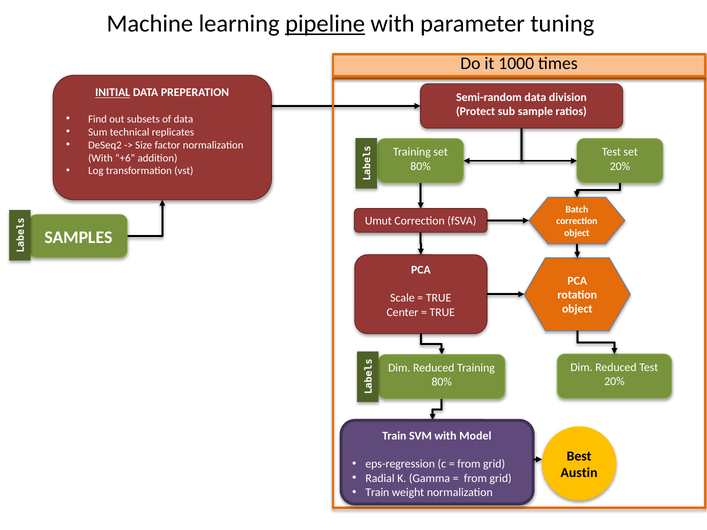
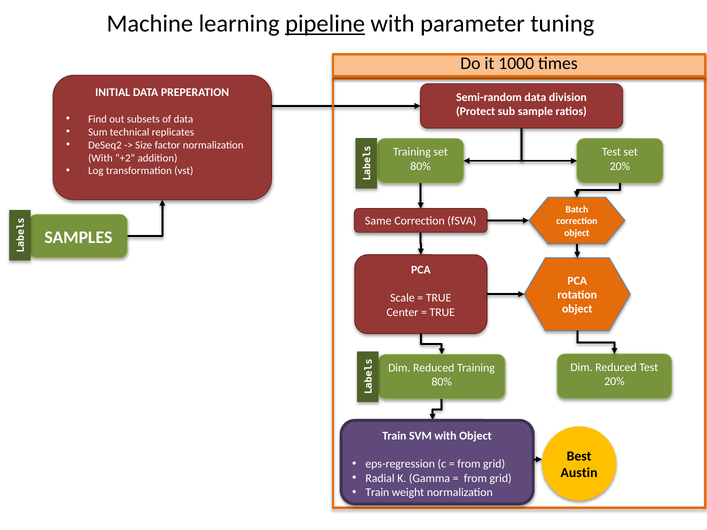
INITIAL underline: present -> none
+6: +6 -> +2
Umut: Umut -> Same
with Model: Model -> Object
